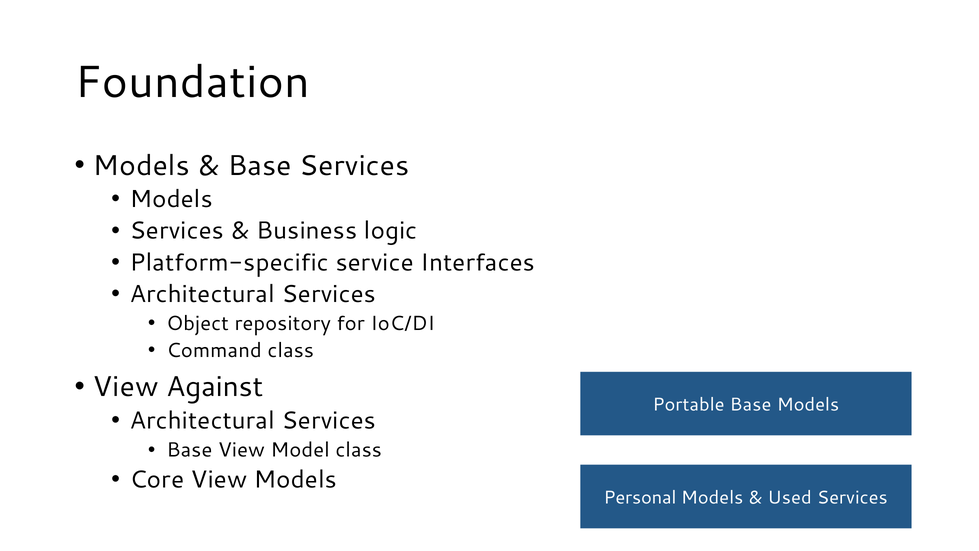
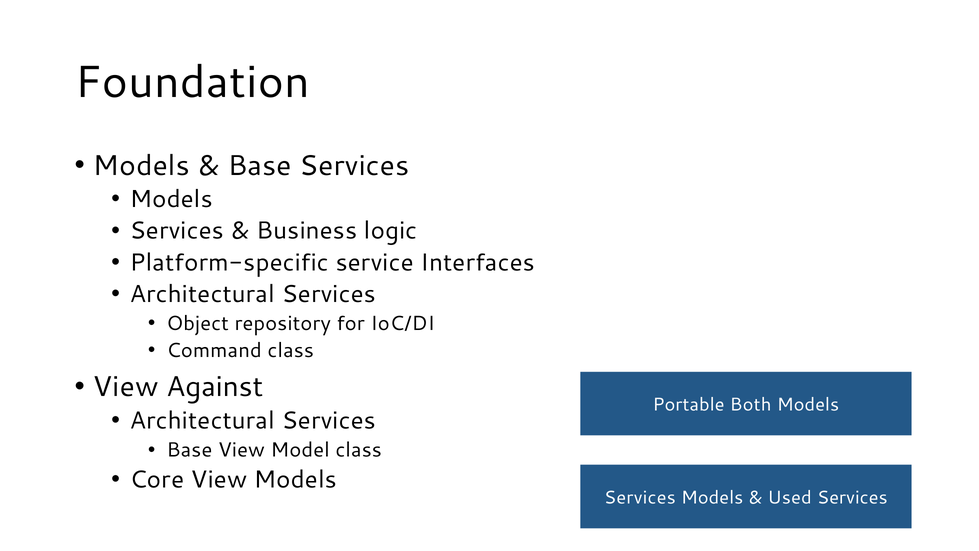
Portable Base: Base -> Both
Personal at (640, 498): Personal -> Services
